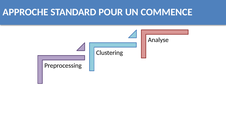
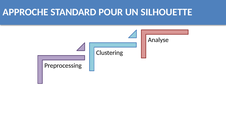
COMMENCE: COMMENCE -> SILHOUETTE
